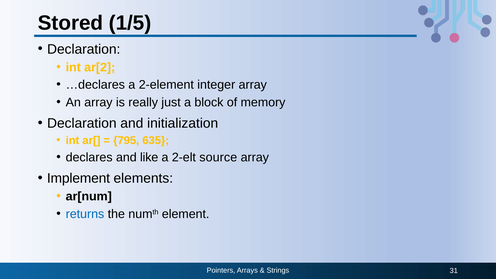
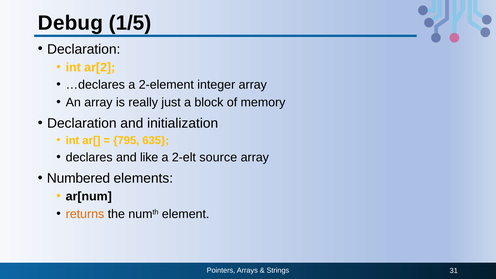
Stored: Stored -> Debug
Implement: Implement -> Numbered
returns colour: blue -> orange
